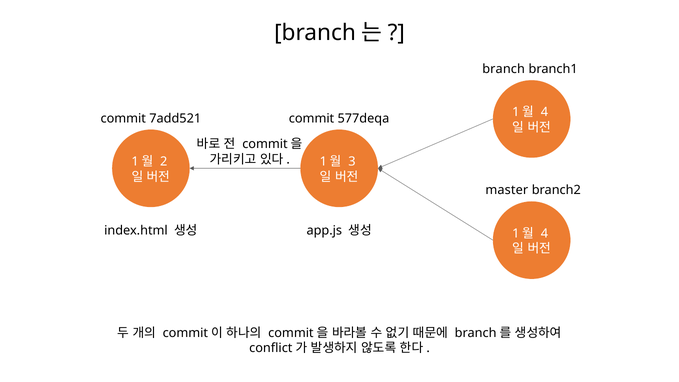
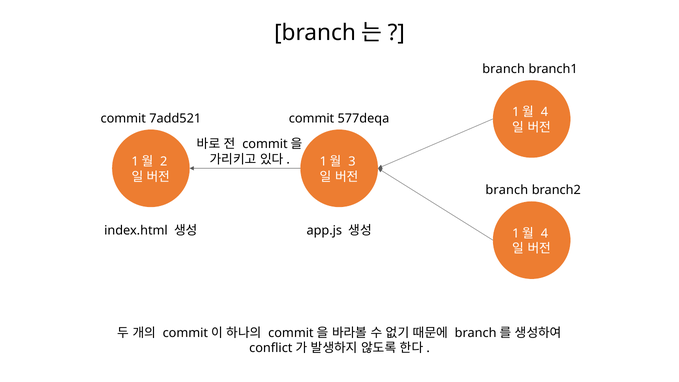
master at (507, 190): master -> branch
